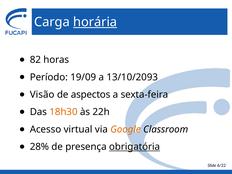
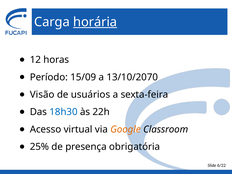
82: 82 -> 12
19/09: 19/09 -> 15/09
13/10/2093: 13/10/2093 -> 13/10/2070
aspectos: aspectos -> usuários
18h30 colour: orange -> blue
28%: 28% -> 25%
obrigatória underline: present -> none
